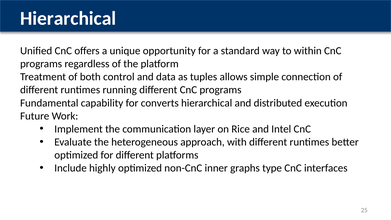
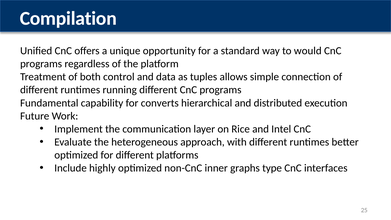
Hierarchical at (68, 19): Hierarchical -> Compilation
within: within -> would
